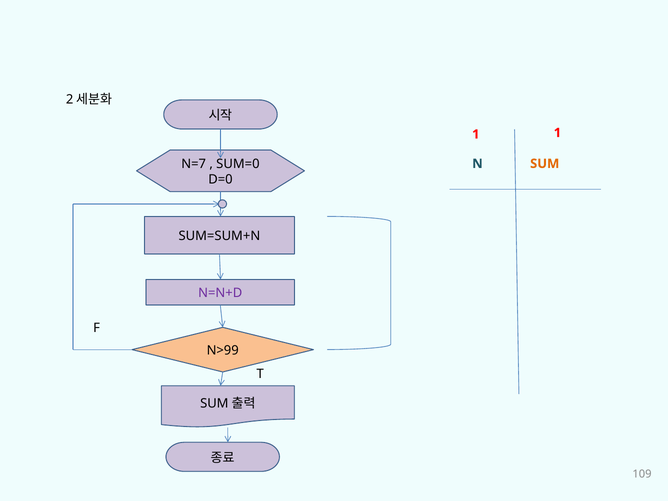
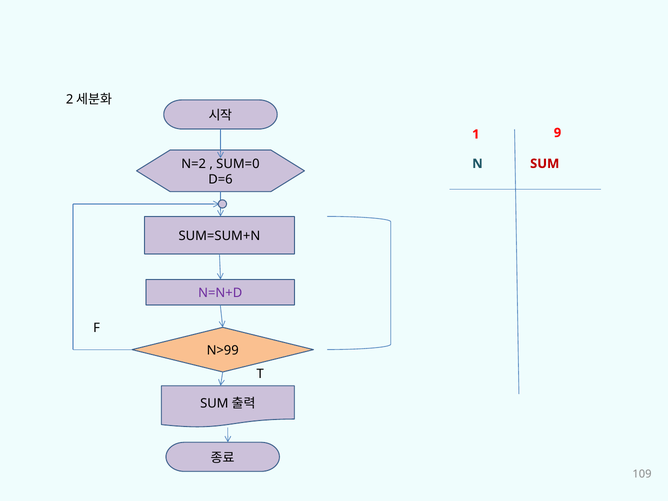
1 1: 1 -> 9
N=7: N=7 -> N=2
SUM colour: orange -> red
D=0: D=0 -> D=6
